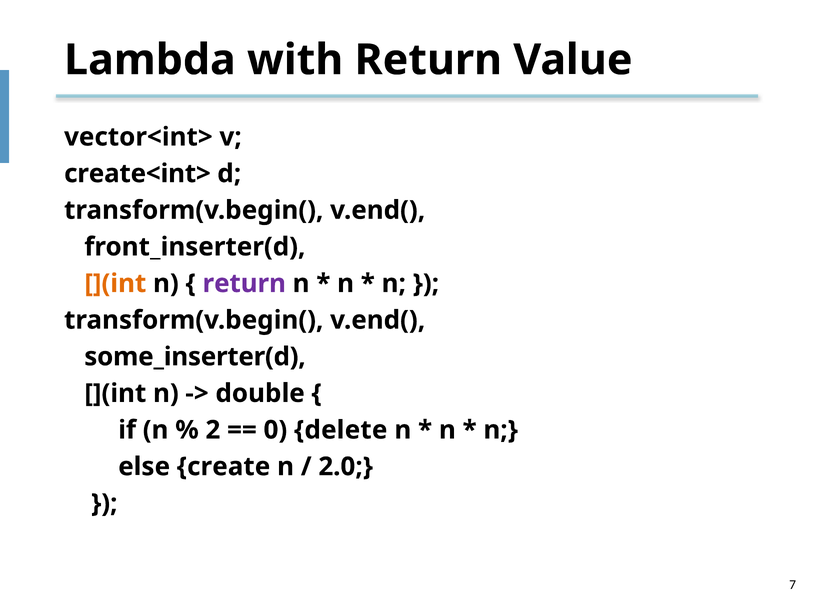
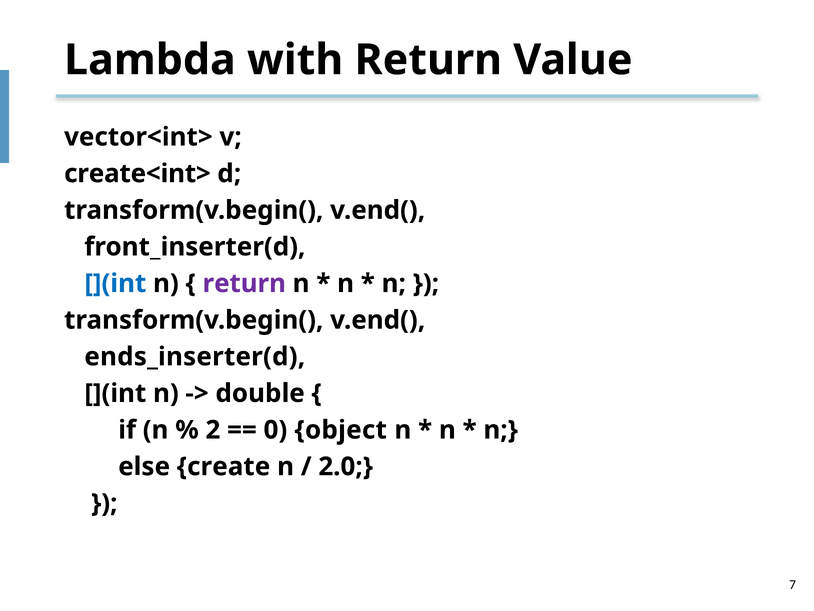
](int at (115, 283) colour: orange -> blue
some_inserter(d: some_inserter(d -> ends_inserter(d
delete: delete -> object
